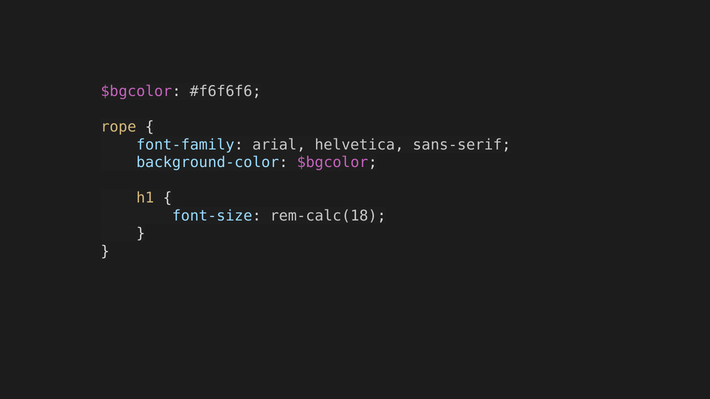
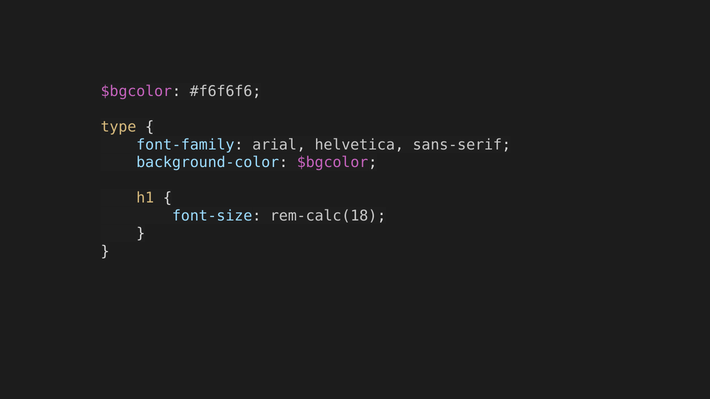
rope: rope -> type
